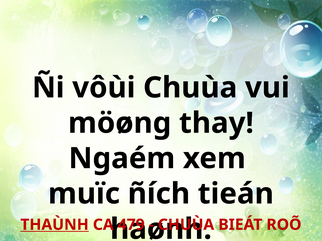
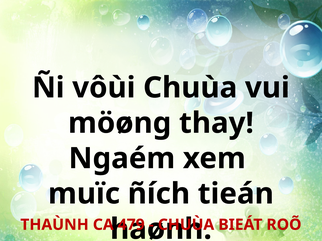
THAÙNH underline: present -> none
